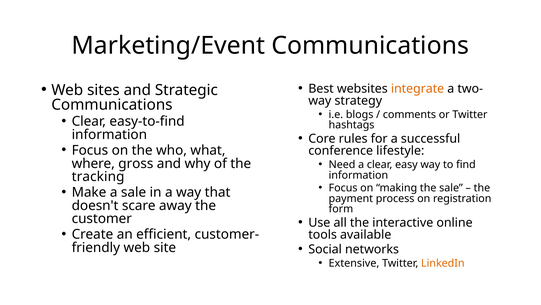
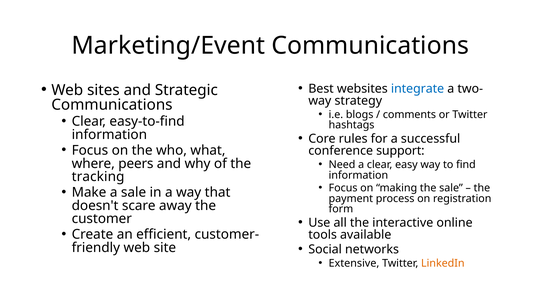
integrate colour: orange -> blue
lifestyle: lifestyle -> support
gross: gross -> peers
